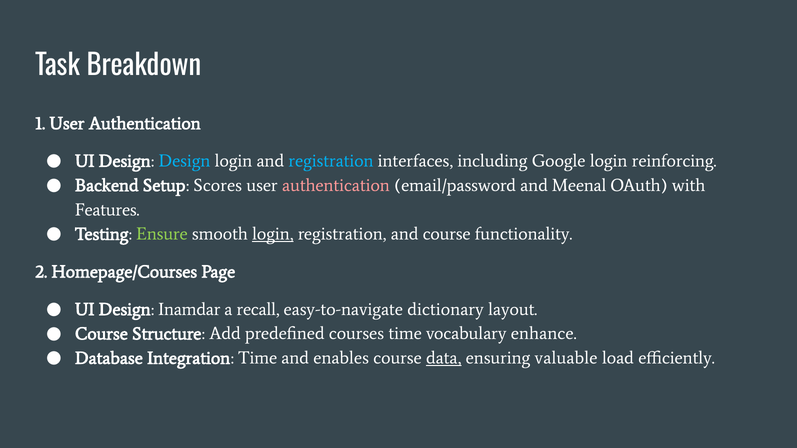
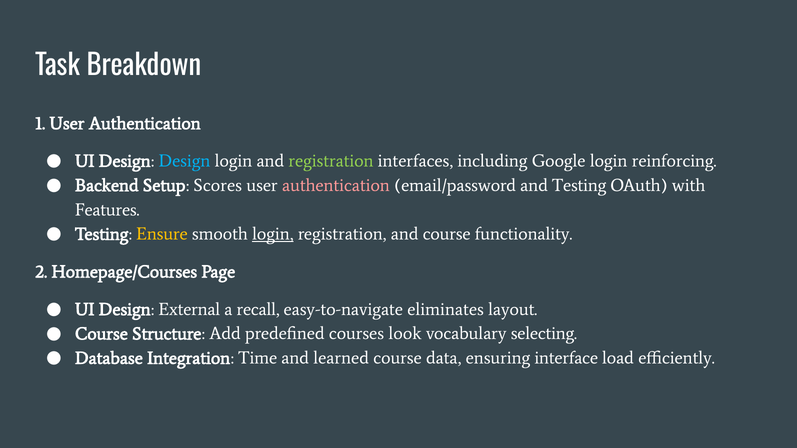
registration at (331, 161) colour: light blue -> light green
and Meenal: Meenal -> Testing
Ensure colour: light green -> yellow
Inamdar: Inamdar -> External
dictionary: dictionary -> eliminates
courses time: time -> look
enhance: enhance -> selecting
enables: enables -> learned
data underline: present -> none
valuable: valuable -> interface
